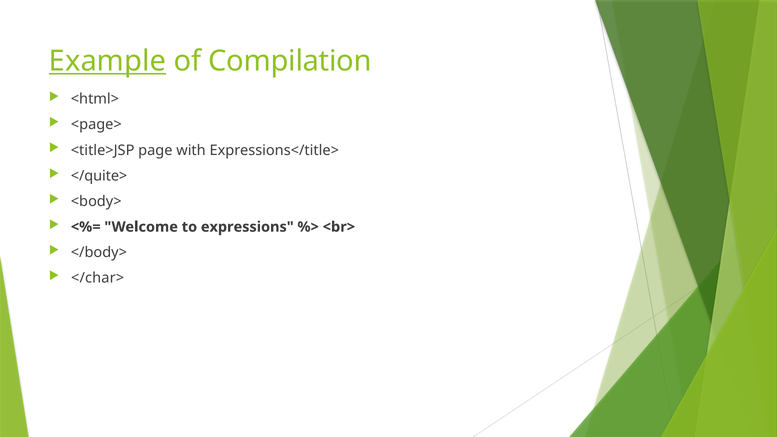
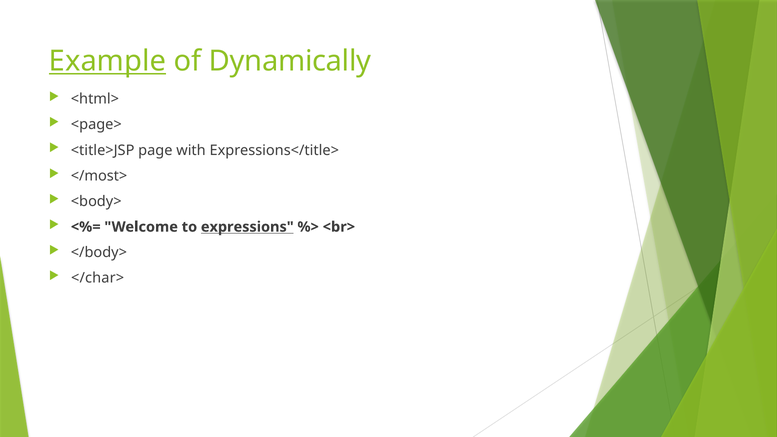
Compilation: Compilation -> Dynamically
</quite>: </quite> -> </most>
expressions underline: none -> present
